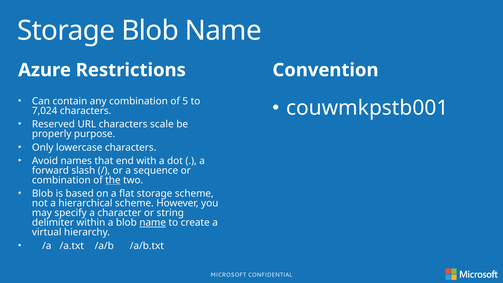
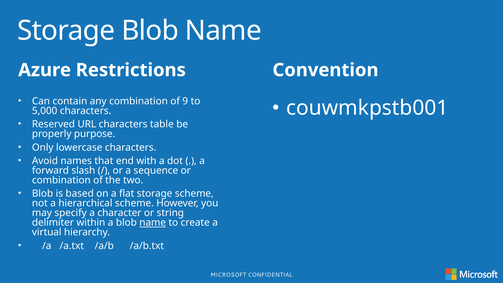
5: 5 -> 9
7,024: 7,024 -> 5,000
scale: scale -> table
the underline: present -> none
